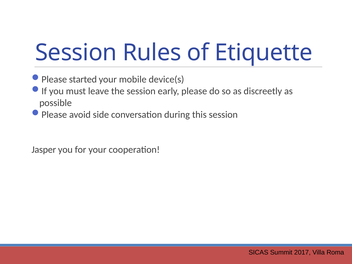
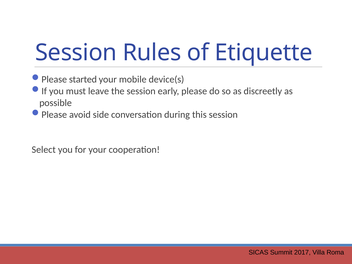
Jasper: Jasper -> Select
